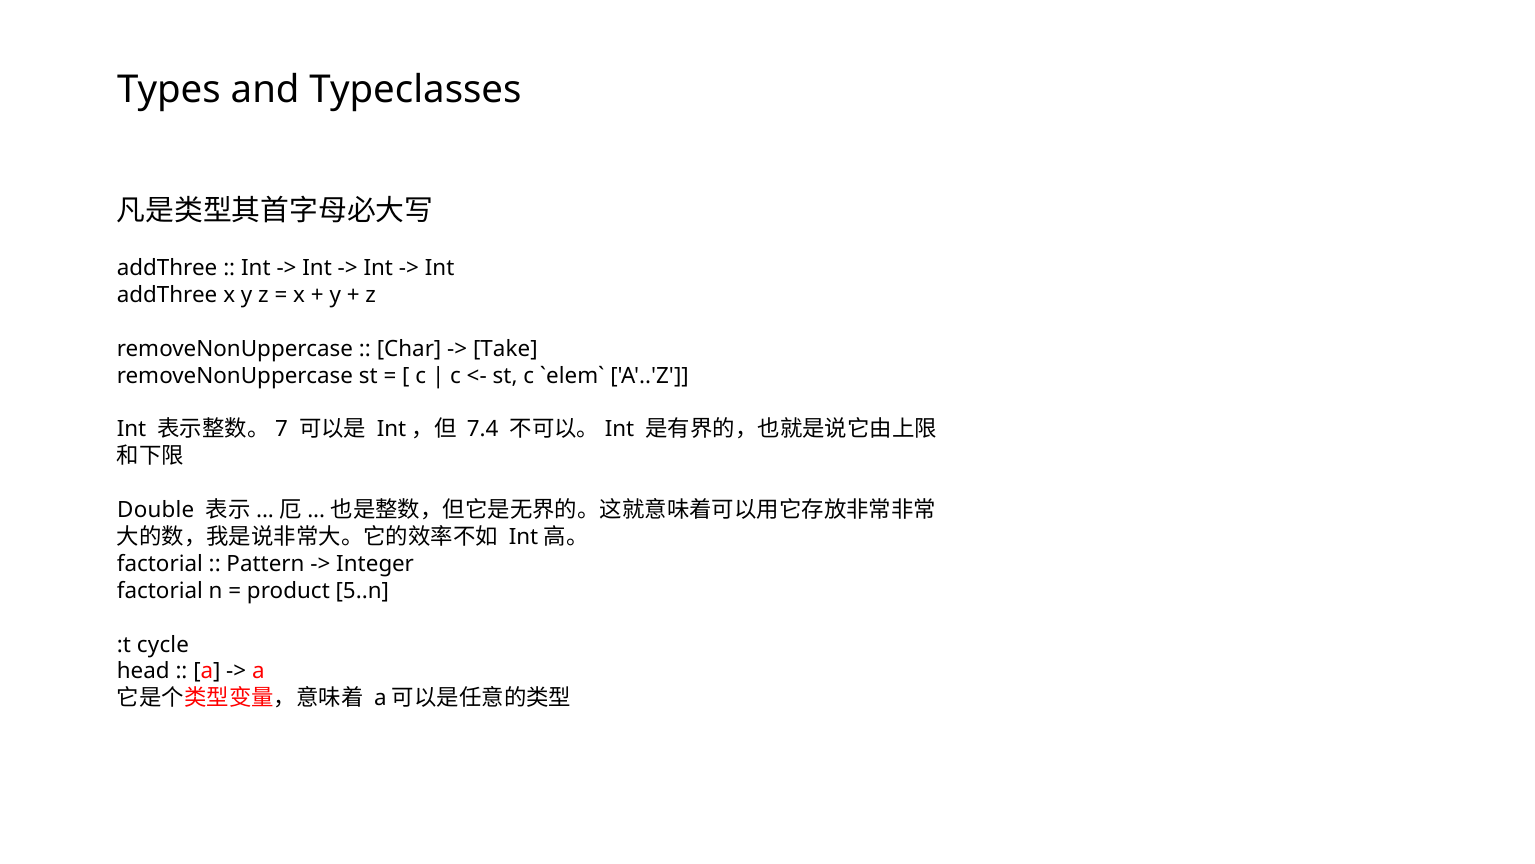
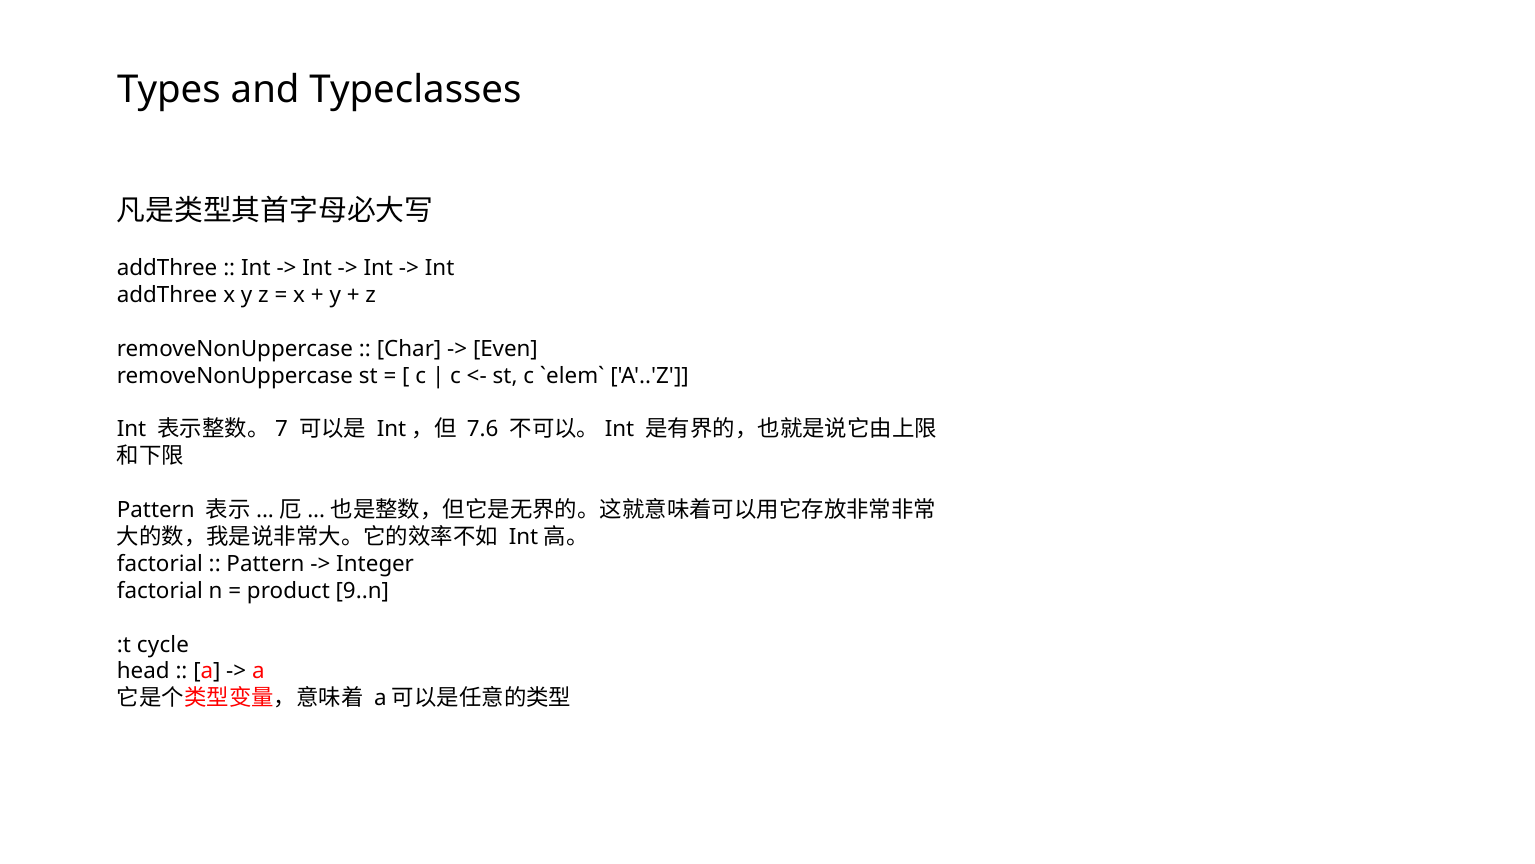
Take: Take -> Even
7.4: 7.4 -> 7.6
Double at (156, 510): Double -> Pattern
5..n: 5..n -> 9..n
